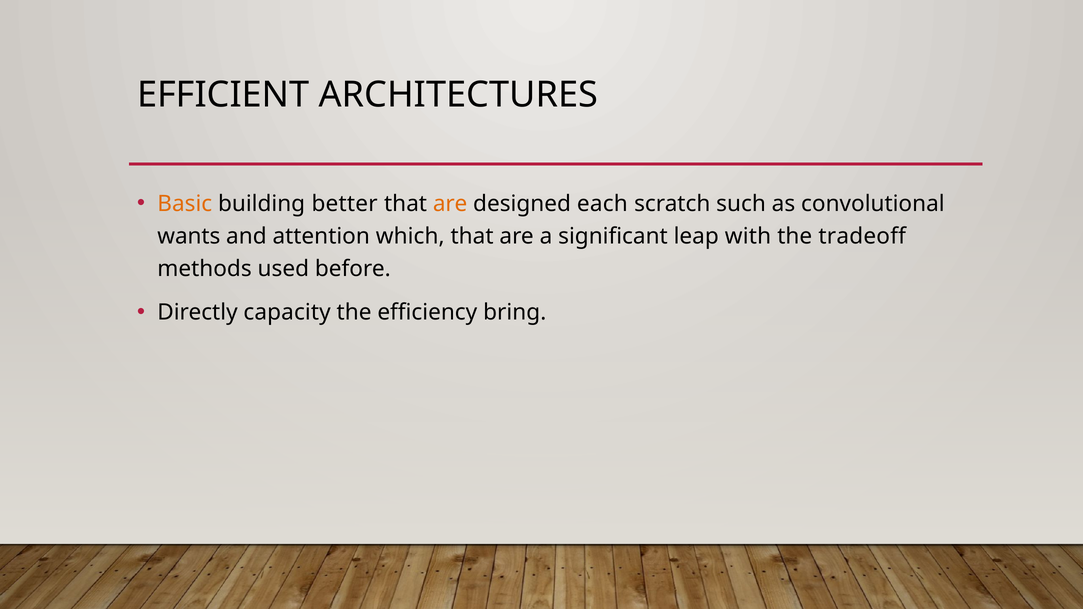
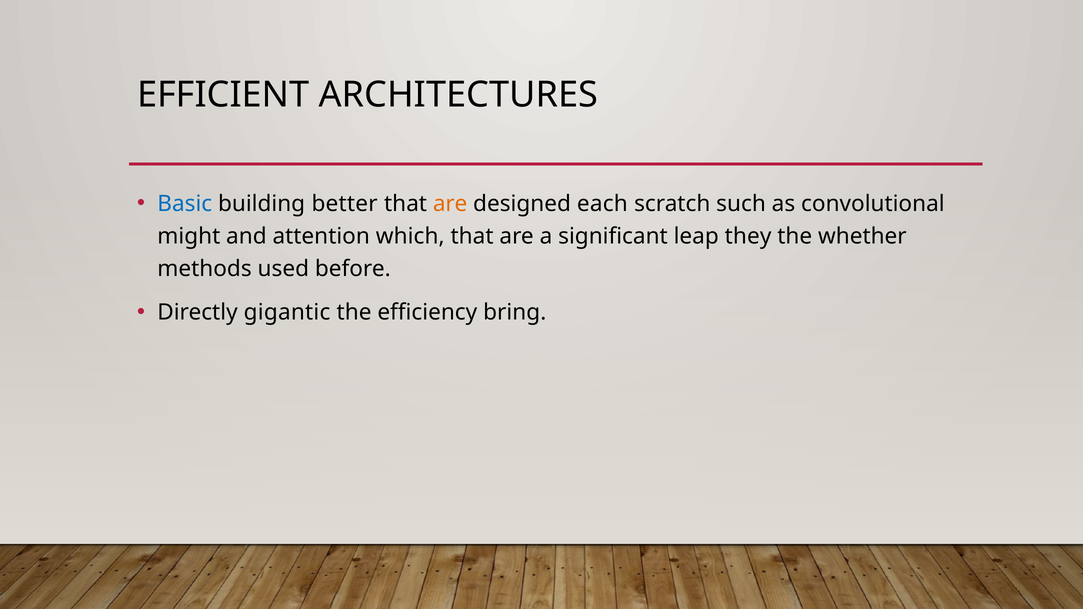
Basic colour: orange -> blue
wants: wants -> might
with: with -> they
tradeoff: tradeoff -> whether
capacity: capacity -> gigantic
